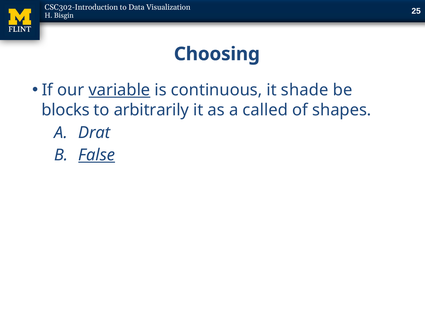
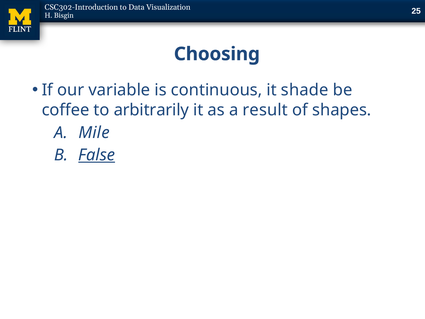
variable underline: present -> none
blocks: blocks -> coffee
called: called -> result
Drat: Drat -> Mile
